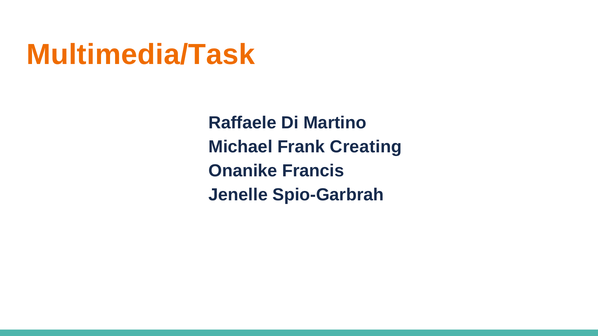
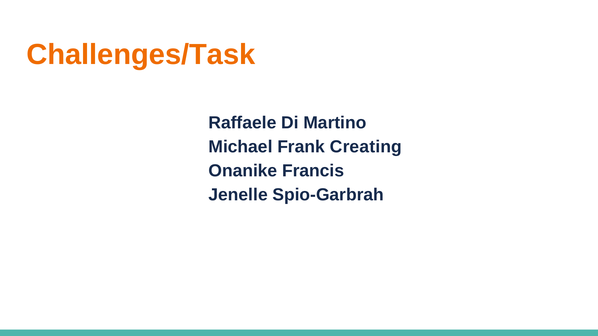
Multimedia/Task: Multimedia/Task -> Challenges/Task
